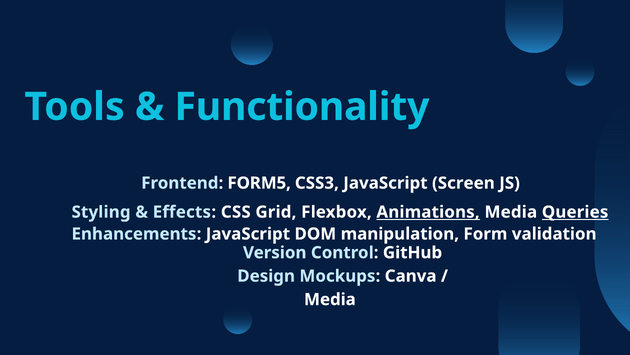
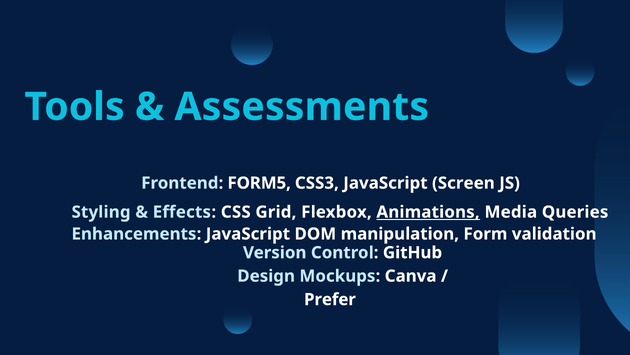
Functionality: Functionality -> Assessments
Queries underline: present -> none
Media at (330, 299): Media -> Prefer
